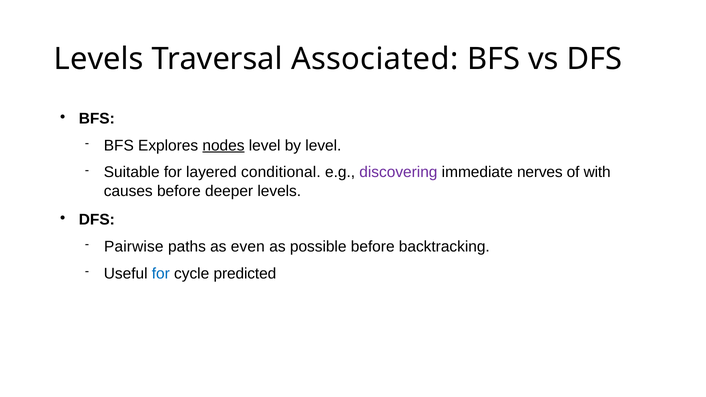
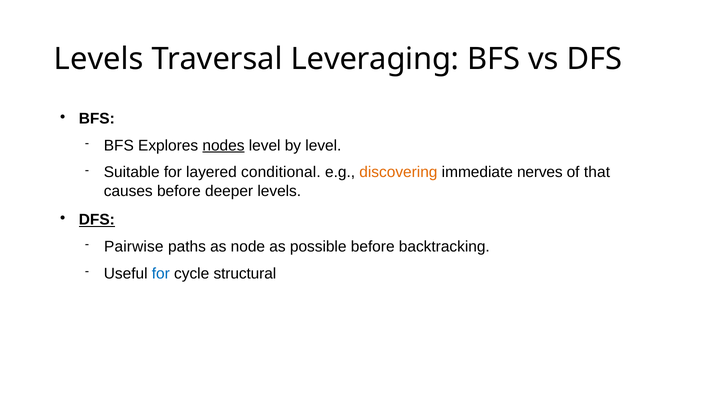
Associated: Associated -> Leveraging
discovering colour: purple -> orange
with: with -> that
DFS at (97, 220) underline: none -> present
even: even -> node
predicted: predicted -> structural
